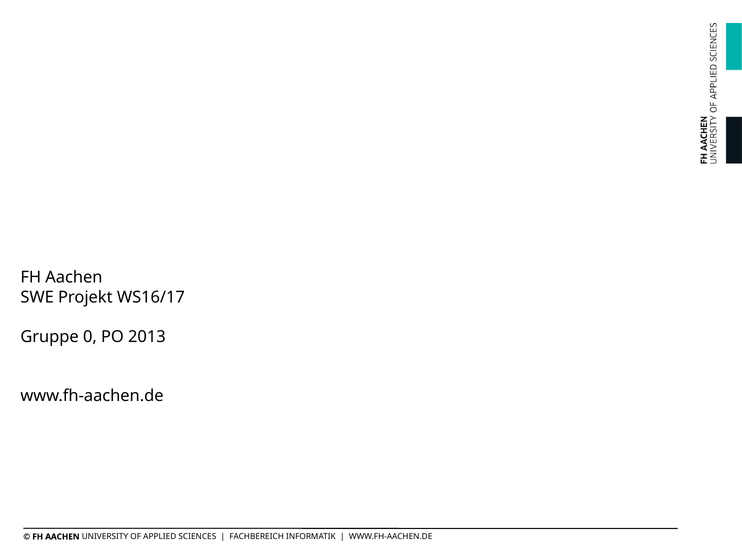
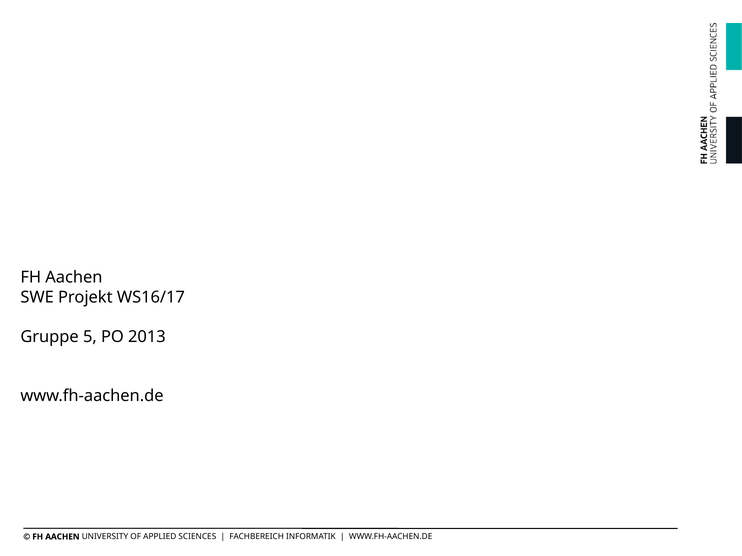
0: 0 -> 5
